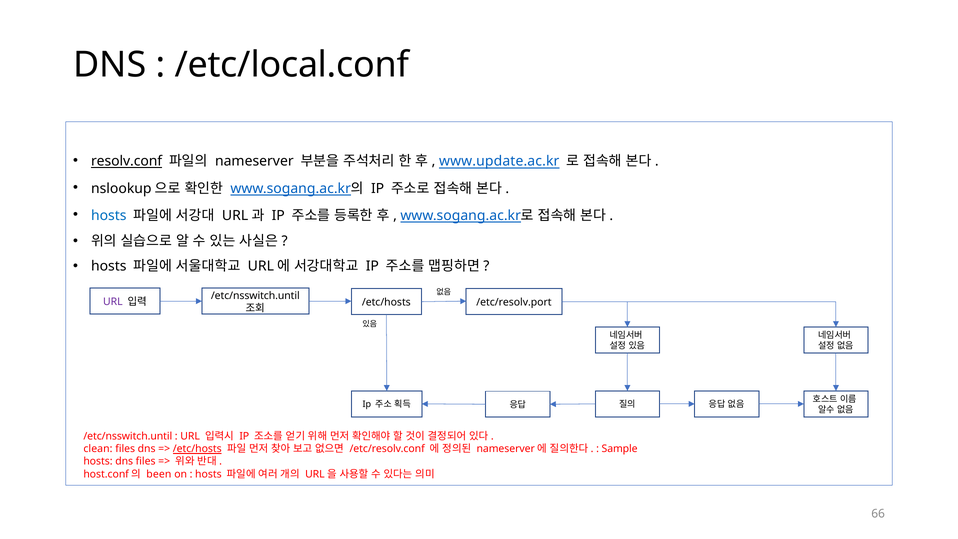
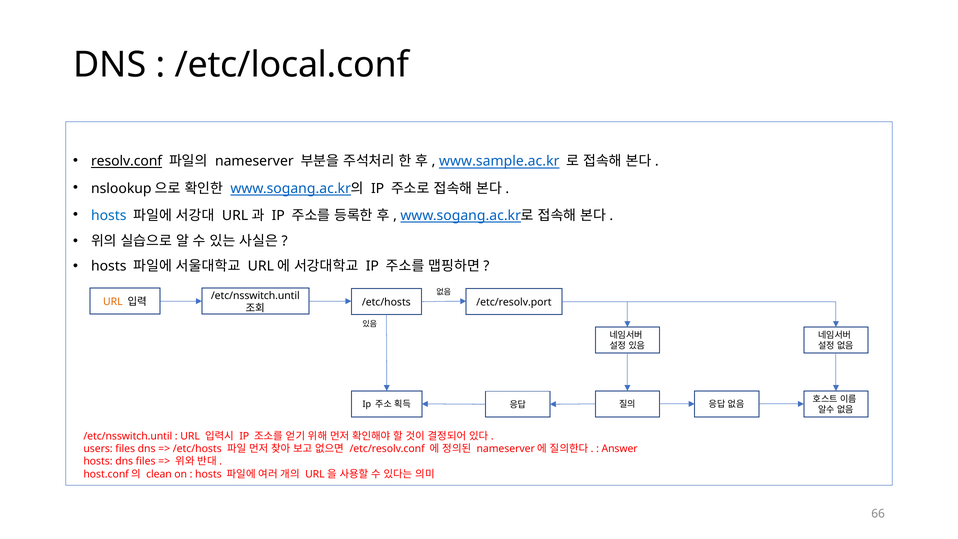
www.update.ac.kr: www.update.ac.kr -> www.sample.ac.kr
URL at (113, 302) colour: purple -> orange
clean: clean -> users
/etc/hosts at (197, 449) underline: present -> none
Sample: Sample -> Answer
been: been -> clean
